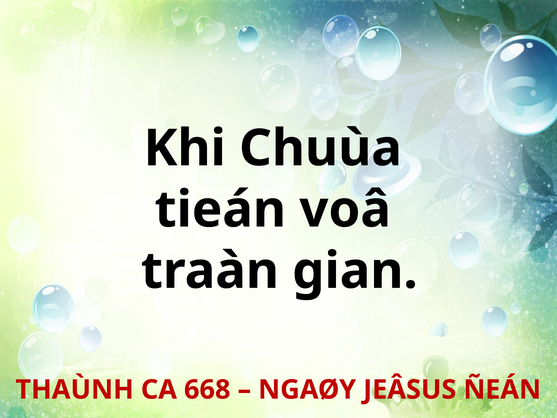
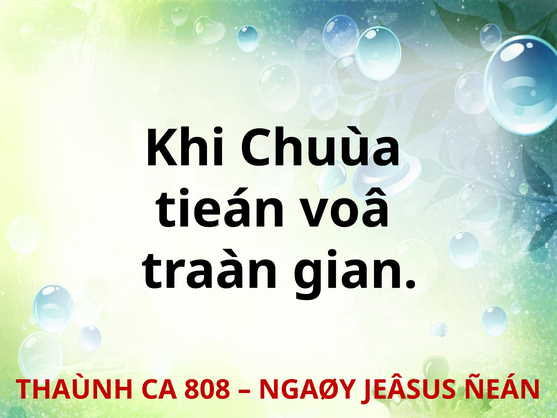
668: 668 -> 808
